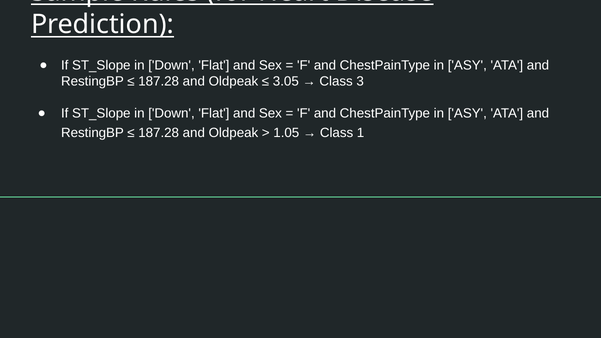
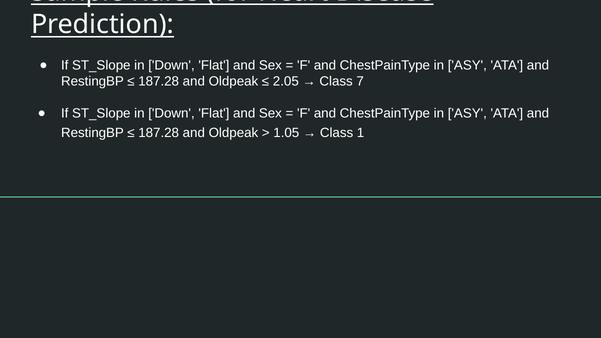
3.05: 3.05 -> 2.05
3: 3 -> 7
